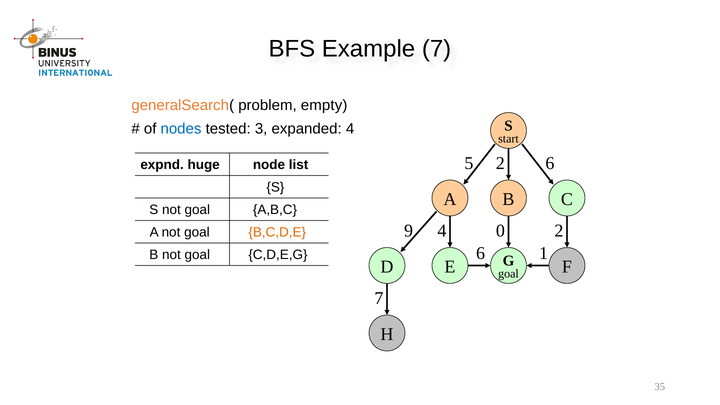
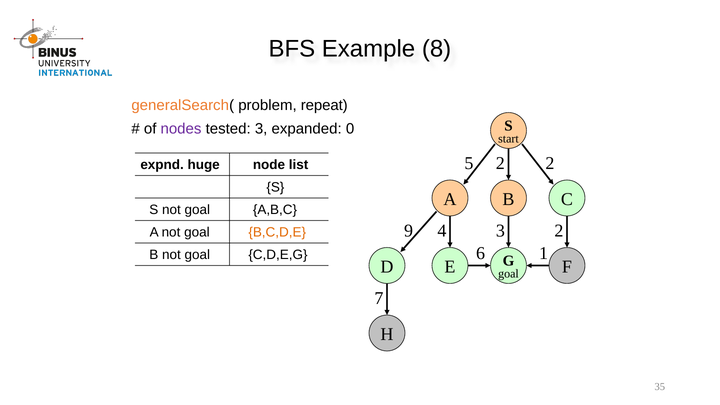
Example 7: 7 -> 8
empty: empty -> repeat
nodes colour: blue -> purple
expanded 4: 4 -> 0
2 6: 6 -> 2
4 0: 0 -> 3
